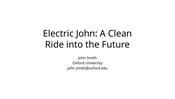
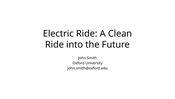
Electric John: John -> Ride
